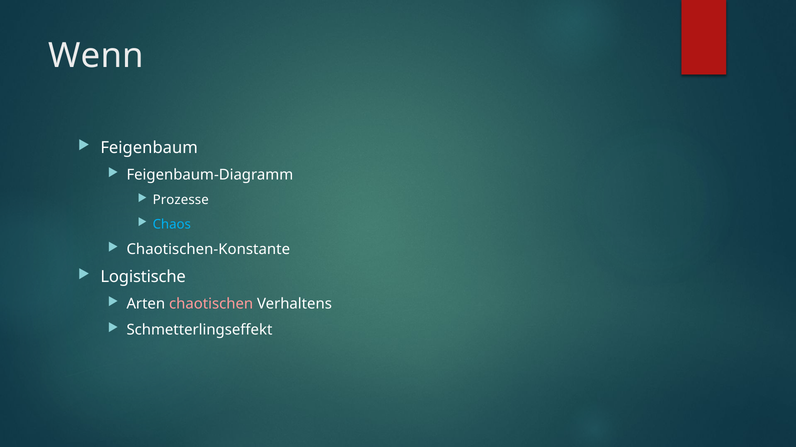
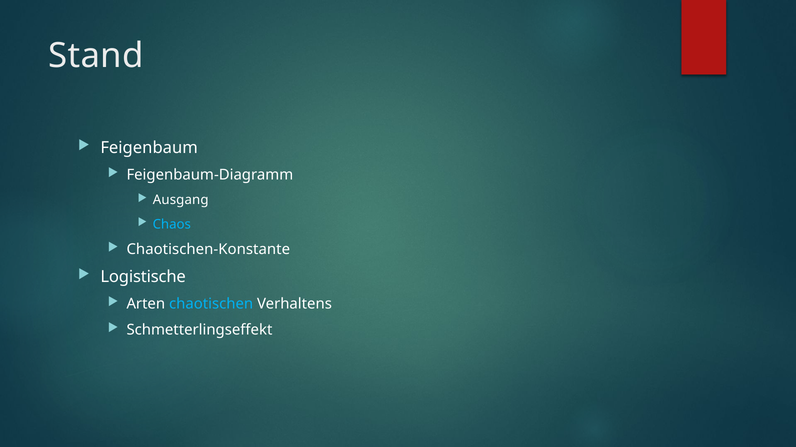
Wenn: Wenn -> Stand
Prozesse: Prozesse -> Ausgang
chaotischen colour: pink -> light blue
